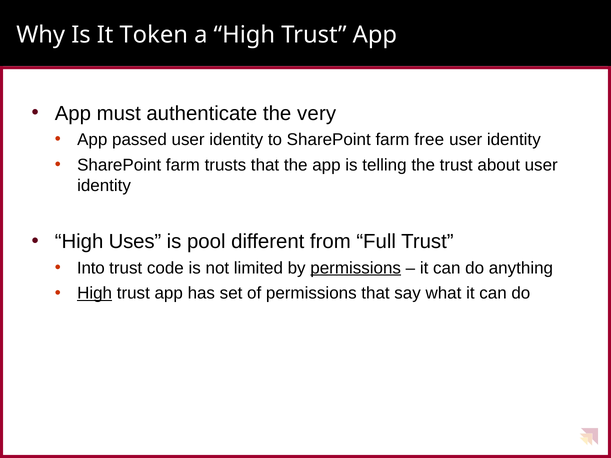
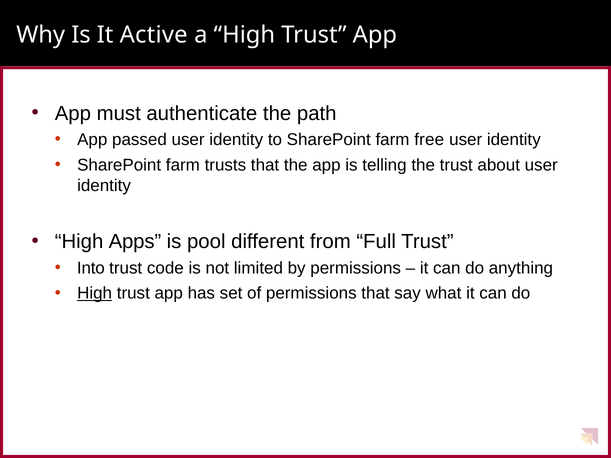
Token: Token -> Active
very: very -> path
Uses: Uses -> Apps
permissions at (356, 268) underline: present -> none
